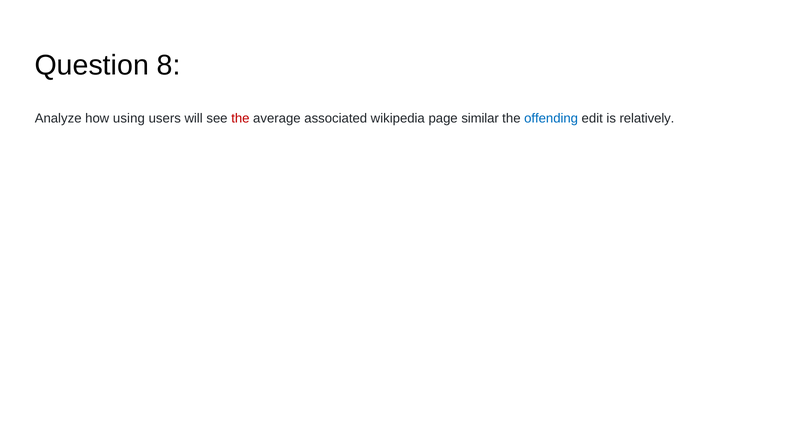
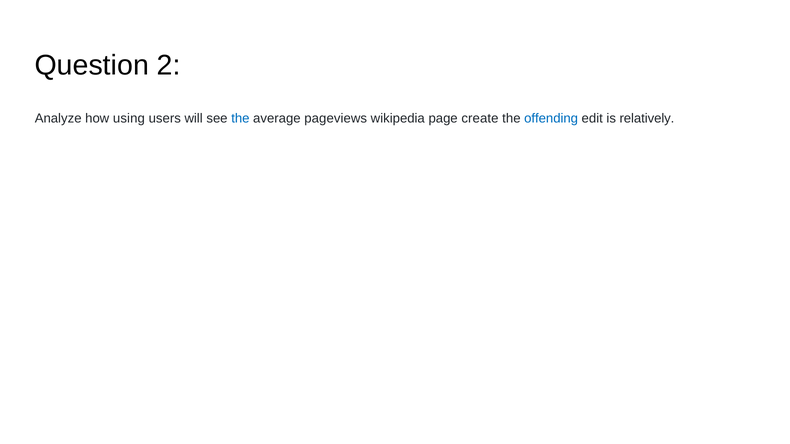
8: 8 -> 2
the at (240, 119) colour: red -> blue
associated: associated -> pageviews
similar: similar -> create
